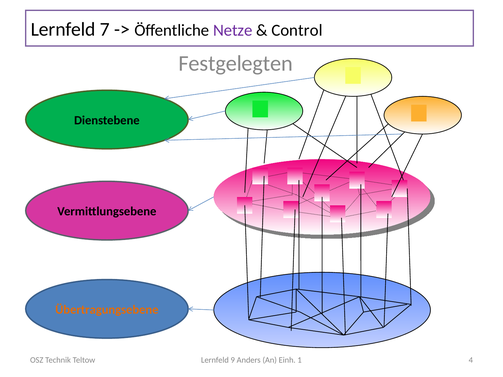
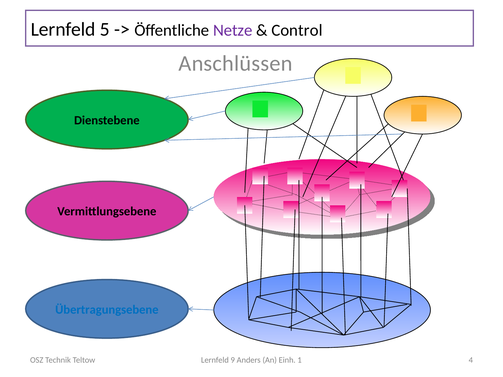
7: 7 -> 5
Festgelegten: Festgelegten -> Anschlüssen
Übertragungsebene colour: orange -> blue
